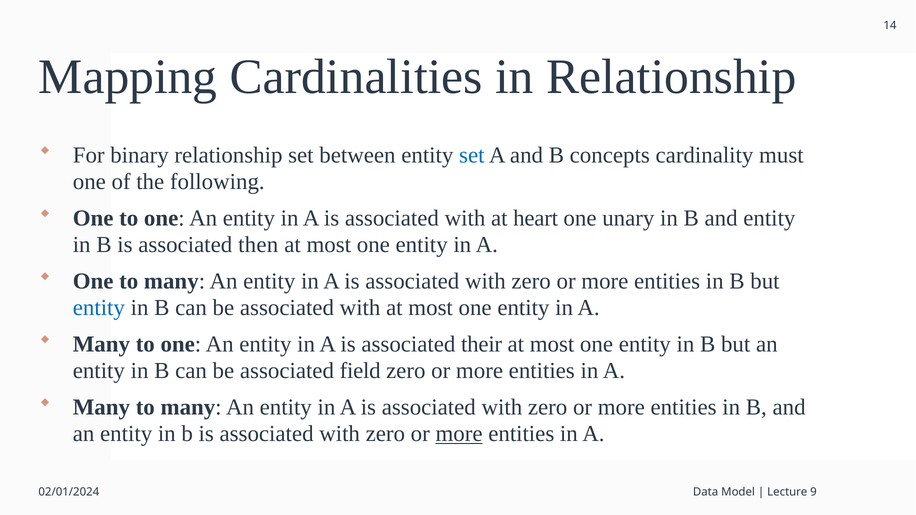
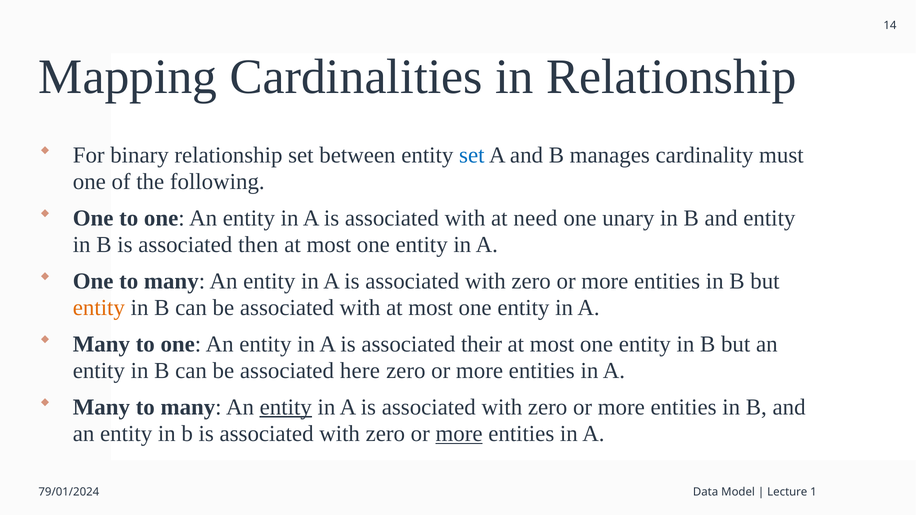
concepts: concepts -> manages
heart: heart -> need
entity at (99, 308) colour: blue -> orange
field: field -> here
entity at (286, 407) underline: none -> present
02/01/2024: 02/01/2024 -> 79/01/2024
9: 9 -> 1
